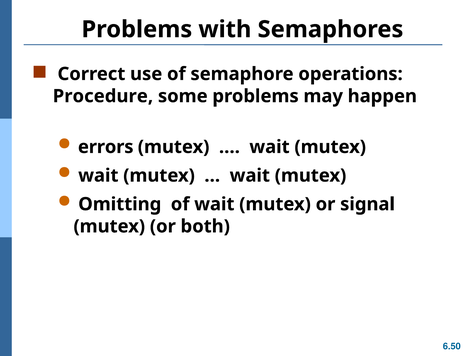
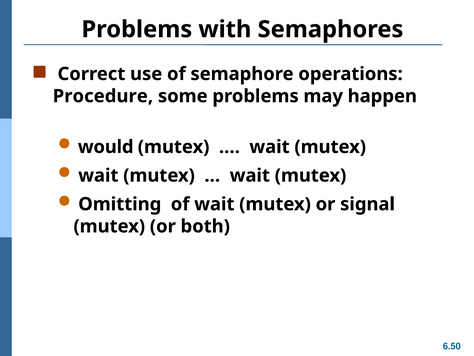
errors: errors -> would
